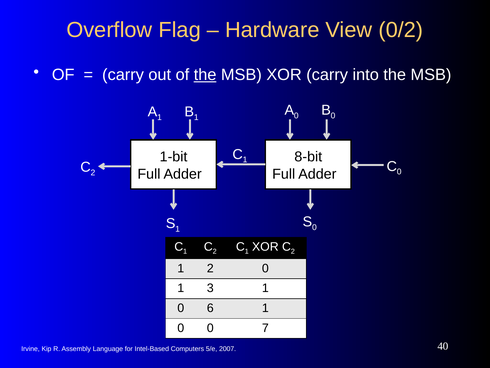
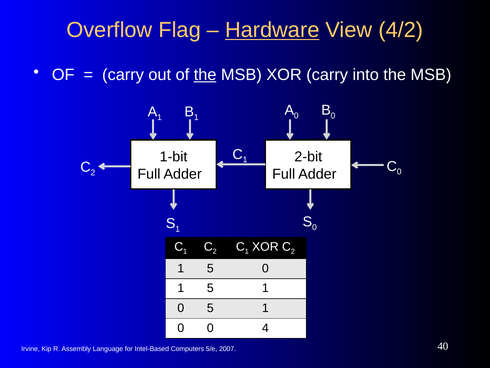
Hardware underline: none -> present
0/2: 0/2 -> 4/2
8-bit: 8-bit -> 2-bit
2 at (210, 268): 2 -> 5
3 at (210, 288): 3 -> 5
0 6: 6 -> 5
7: 7 -> 4
